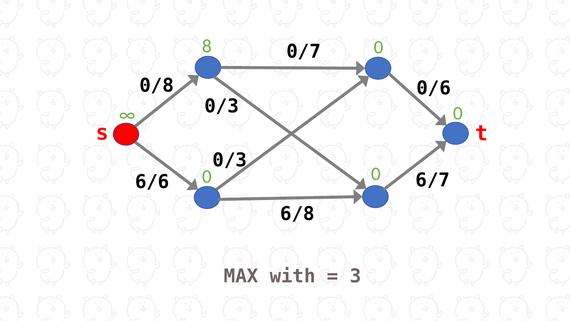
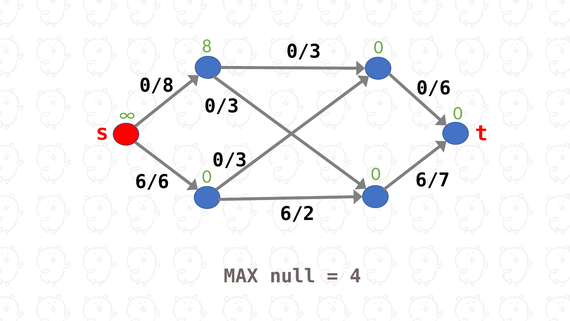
0/7 at (304, 52): 0/7 -> 0/3
6/8: 6/8 -> 6/2
with: with -> null
3: 3 -> 4
